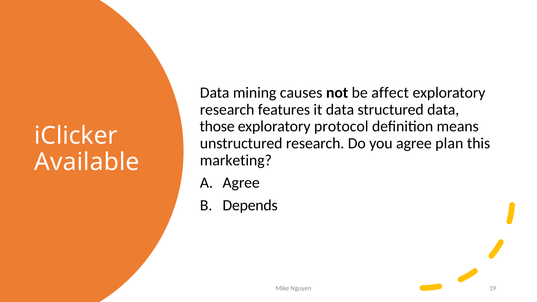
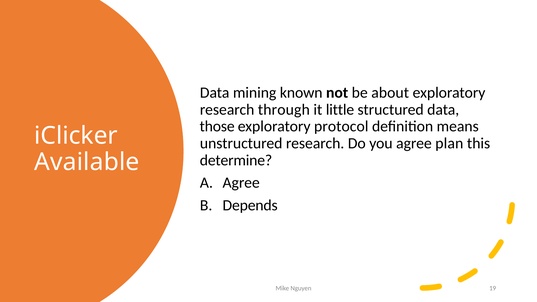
causes: causes -> known
affect: affect -> about
features: features -> through
it data: data -> little
marketing: marketing -> determine
